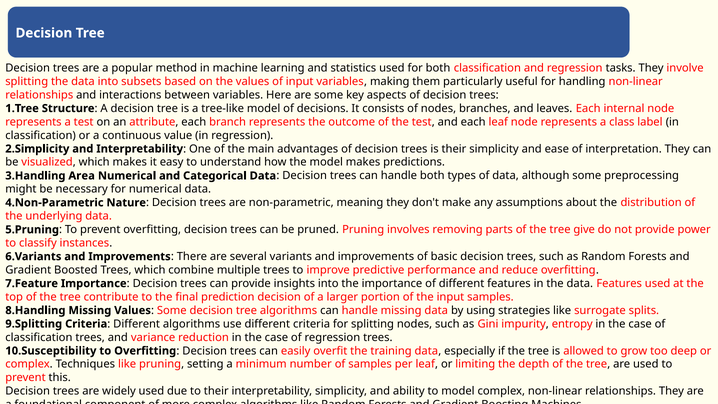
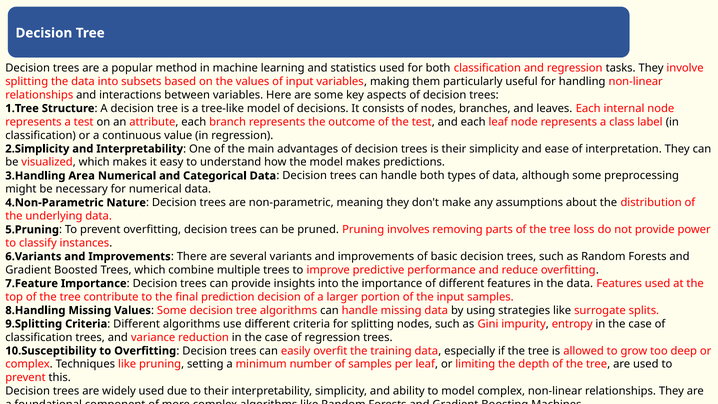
give: give -> loss
